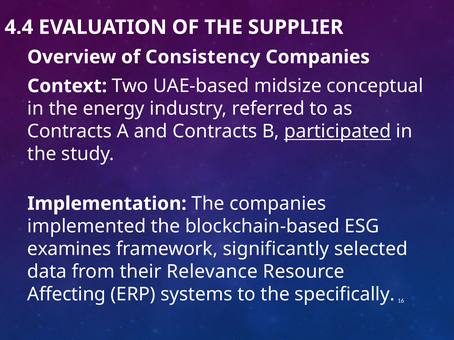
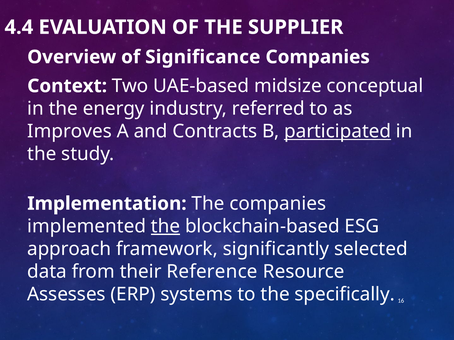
Consistency: Consistency -> Significance
Contracts at (70, 131): Contracts -> Improves
the at (166, 227) underline: none -> present
examines: examines -> approach
Relevance: Relevance -> Reference
Affecting: Affecting -> Assesses
